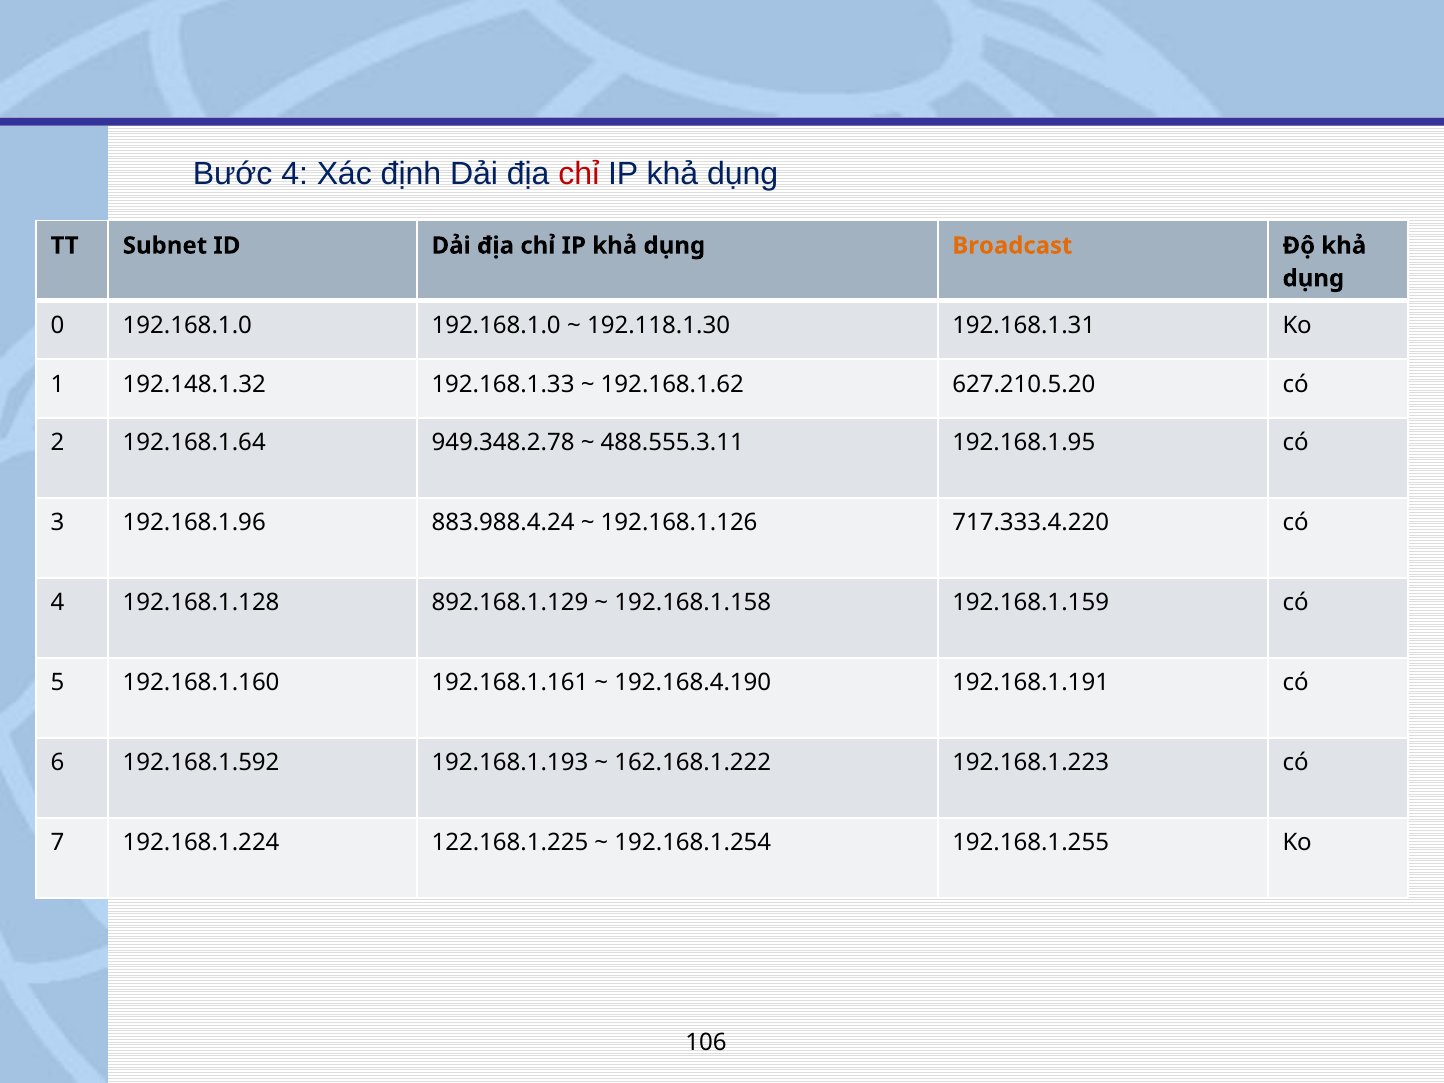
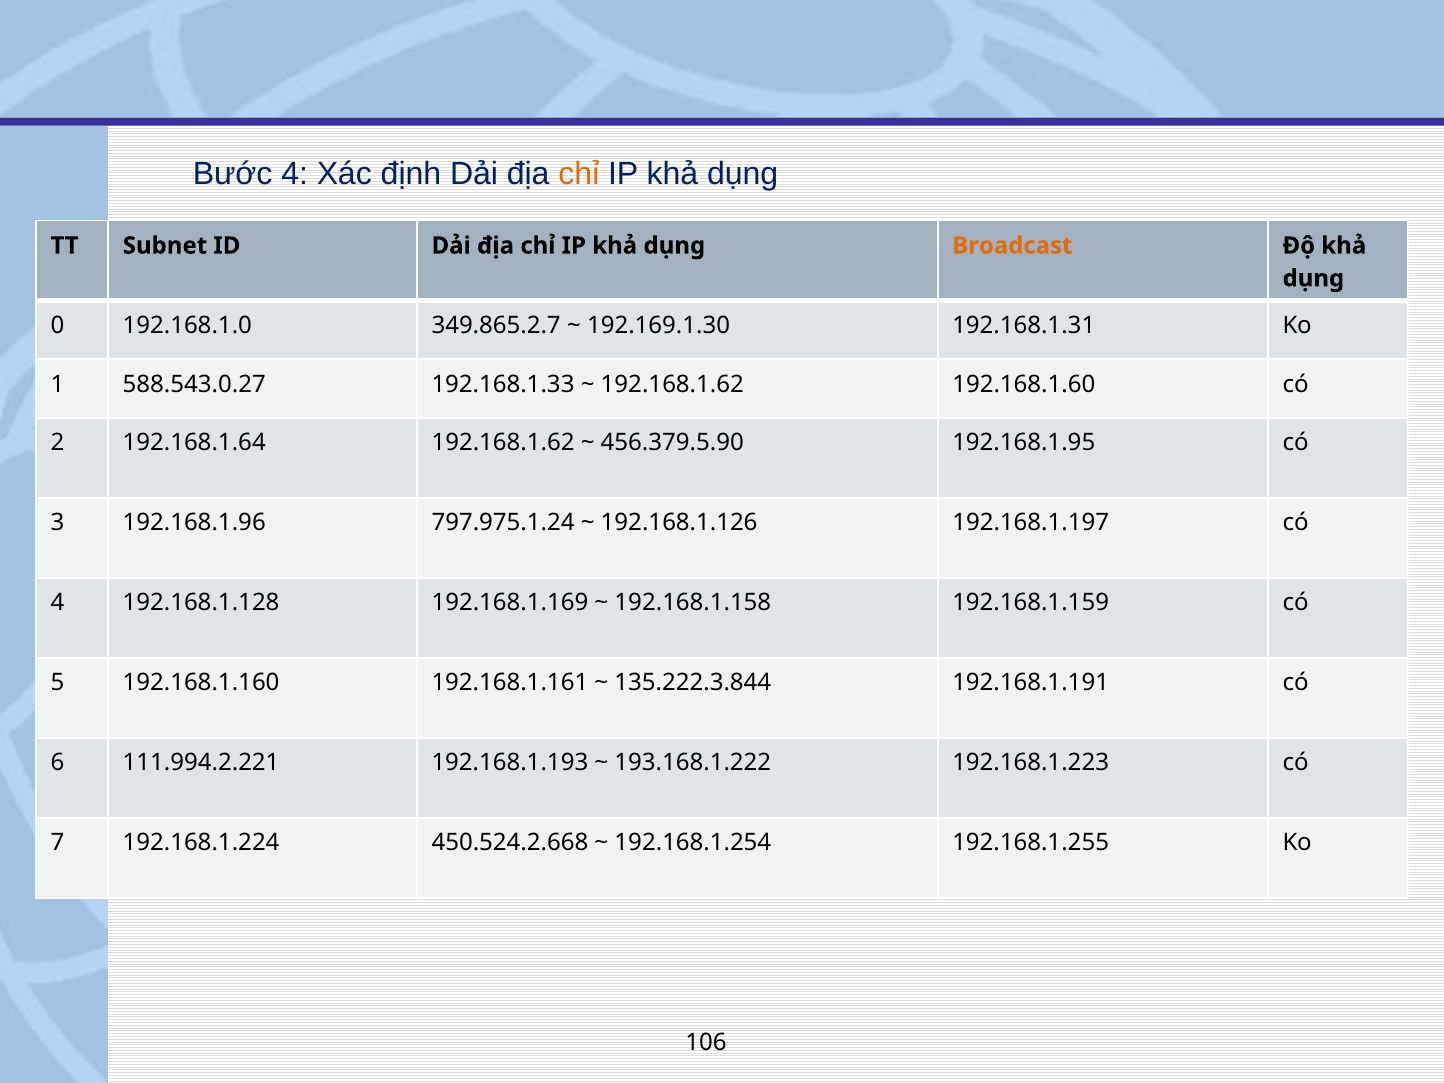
chỉ at (579, 174) colour: red -> orange
192.168.1.0 192.168.1.0: 192.168.1.0 -> 349.865.2.7
192.118.1.30: 192.118.1.30 -> 192.169.1.30
192.148.1.32: 192.148.1.32 -> 588.543.0.27
627.210.5.20: 627.210.5.20 -> 192.168.1.60
192.168.1.64 949.348.2.78: 949.348.2.78 -> 192.168.1.62
488.555.3.11: 488.555.3.11 -> 456.379.5.90
883.988.4.24: 883.988.4.24 -> 797.975.1.24
717.333.4.220: 717.333.4.220 -> 192.168.1.197
892.168.1.129: 892.168.1.129 -> 192.168.1.169
192.168.4.190: 192.168.4.190 -> 135.222.3.844
192.168.1.592: 192.168.1.592 -> 111.994.2.221
162.168.1.222: 162.168.1.222 -> 193.168.1.222
122.168.1.225: 122.168.1.225 -> 450.524.2.668
